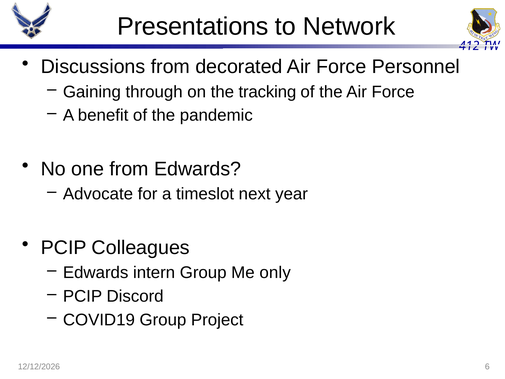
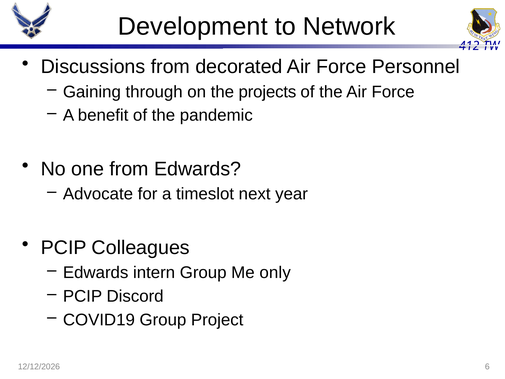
Presentations: Presentations -> Development
tracking: tracking -> projects
